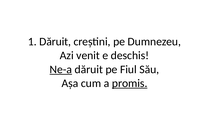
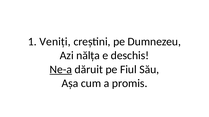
1 Dăruit: Dăruit -> Veniți
venit: venit -> nălța
promis underline: present -> none
